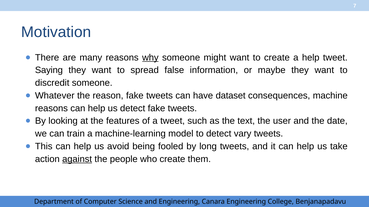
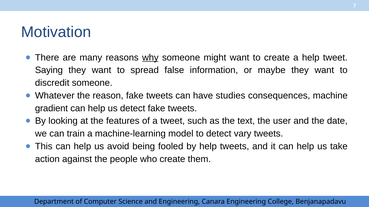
dataset: dataset -> studies
reasons at (51, 109): reasons -> gradient
by long: long -> help
against underline: present -> none
